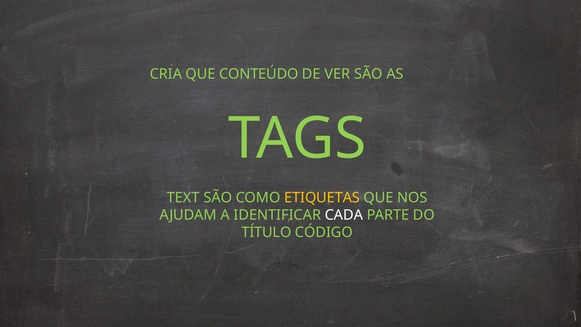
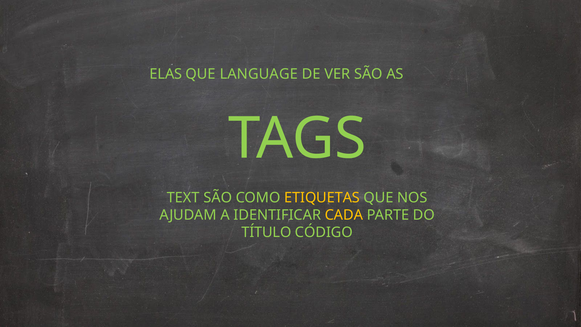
CRIA: CRIA -> ELAS
CONTEÚDO: CONTEÚDO -> LANGUAGE
CADA colour: white -> yellow
